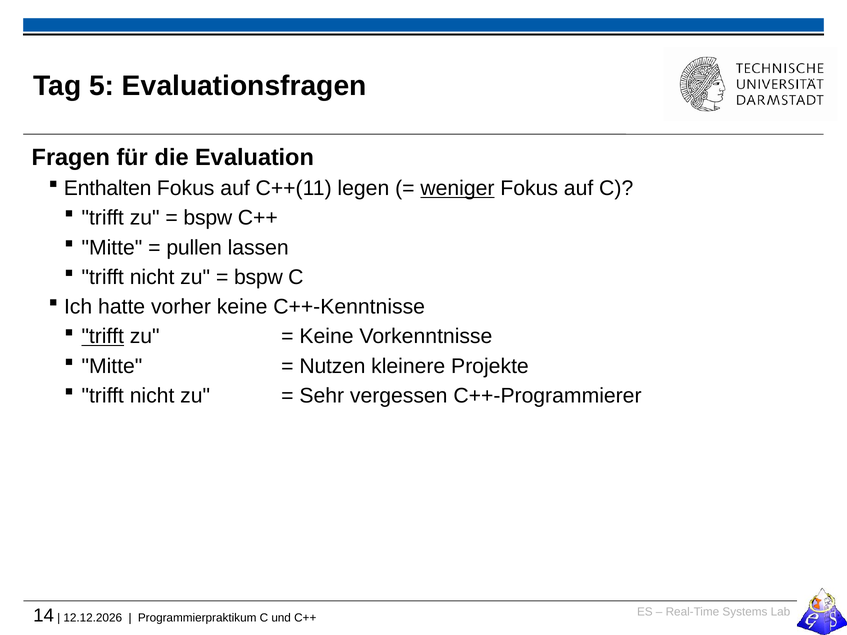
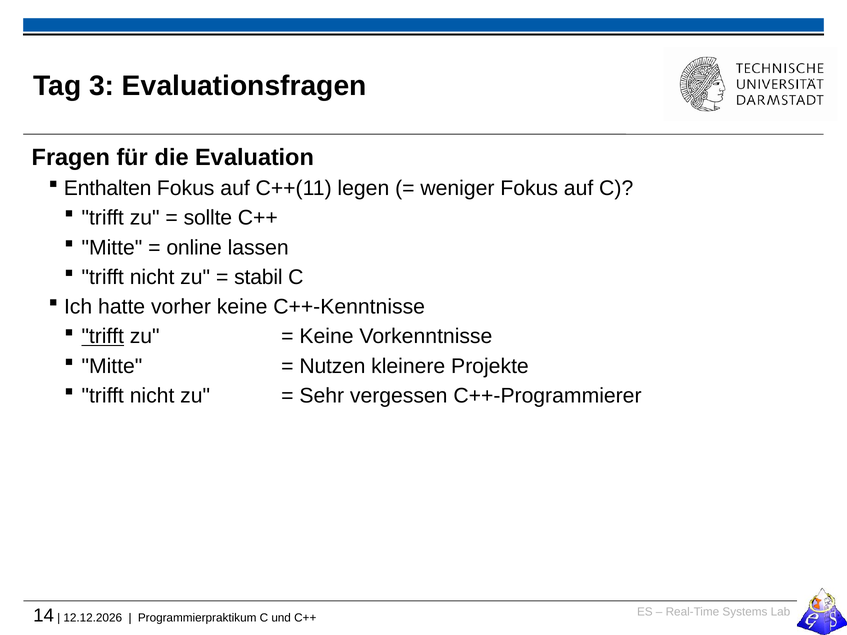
5: 5 -> 3
weniger underline: present -> none
bspw at (208, 218): bspw -> sollte
pullen: pullen -> online
bspw at (258, 277): bspw -> stabil
